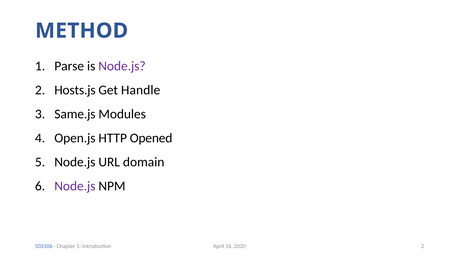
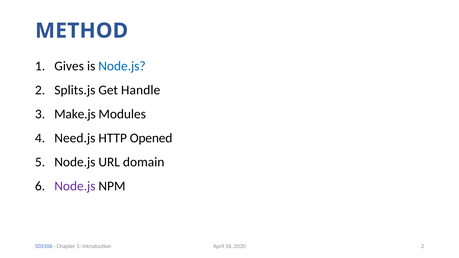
Parse: Parse -> Gives
Node.js at (122, 66) colour: purple -> blue
Hosts.js: Hosts.js -> Splits.js
Same.js: Same.js -> Make.js
Open.js: Open.js -> Need.js
